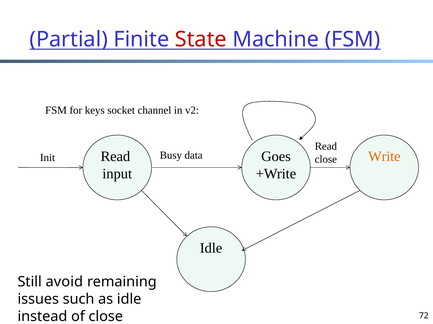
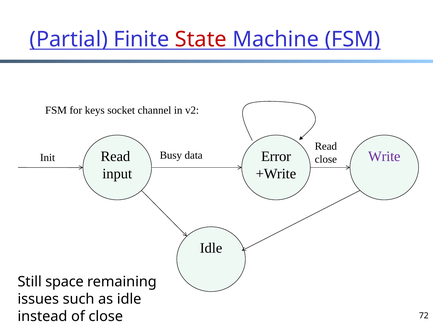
Goes: Goes -> Error
Write colour: orange -> purple
avoid: avoid -> space
